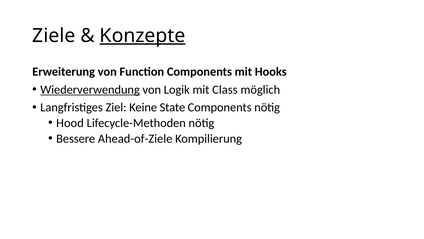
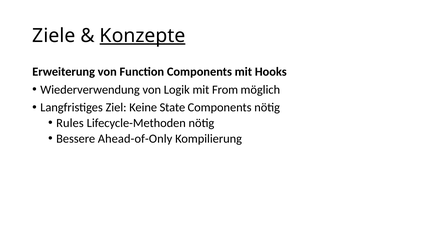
Wiederverwendung underline: present -> none
Class: Class -> From
Hood: Hood -> Rules
Ahead-of-Ziele: Ahead-of-Ziele -> Ahead-of-Only
